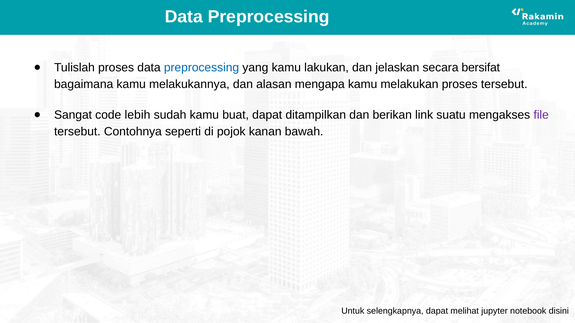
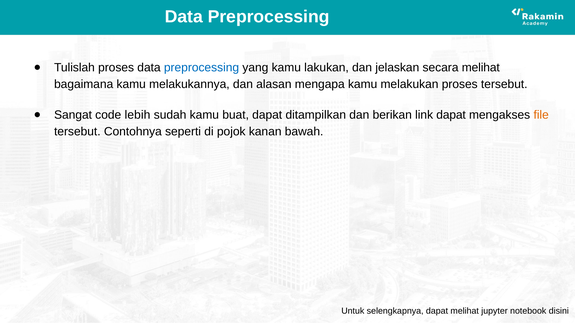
secara bersifat: bersifat -> melihat
link suatu: suatu -> dapat
file colour: purple -> orange
